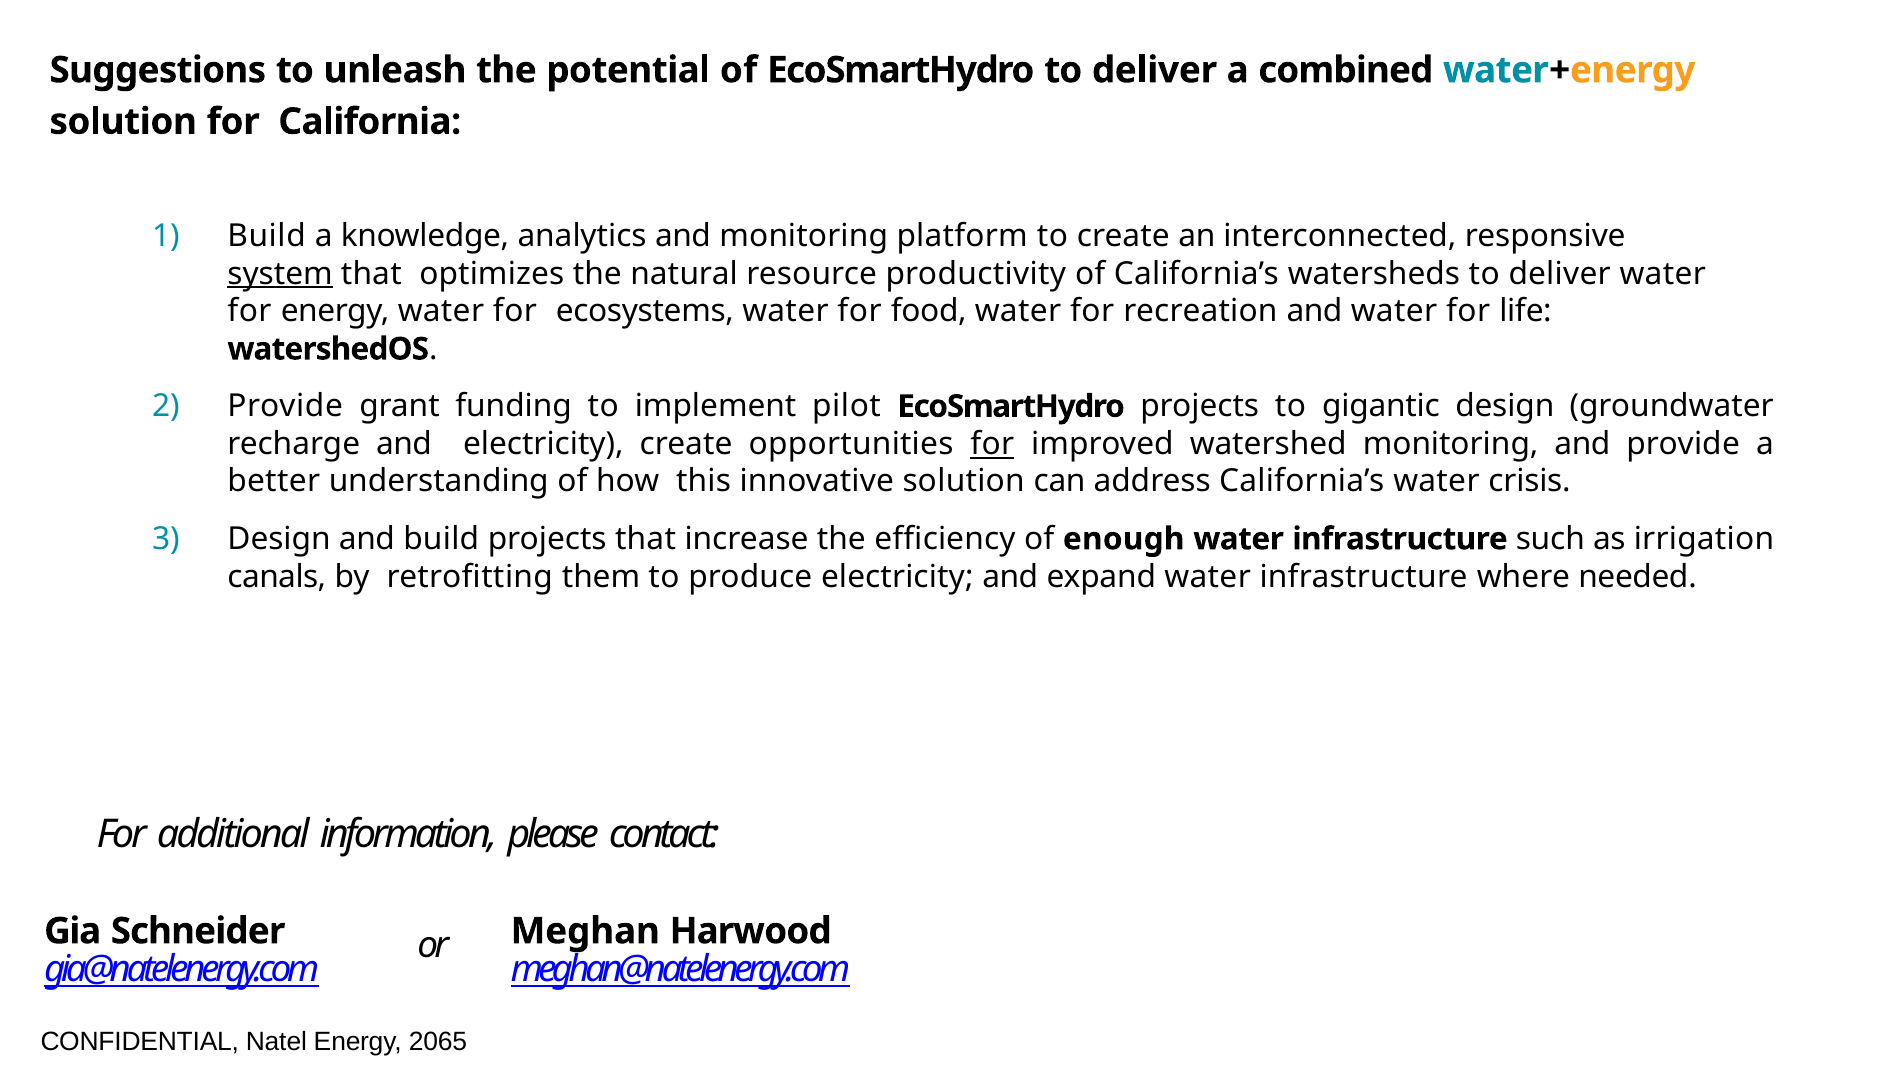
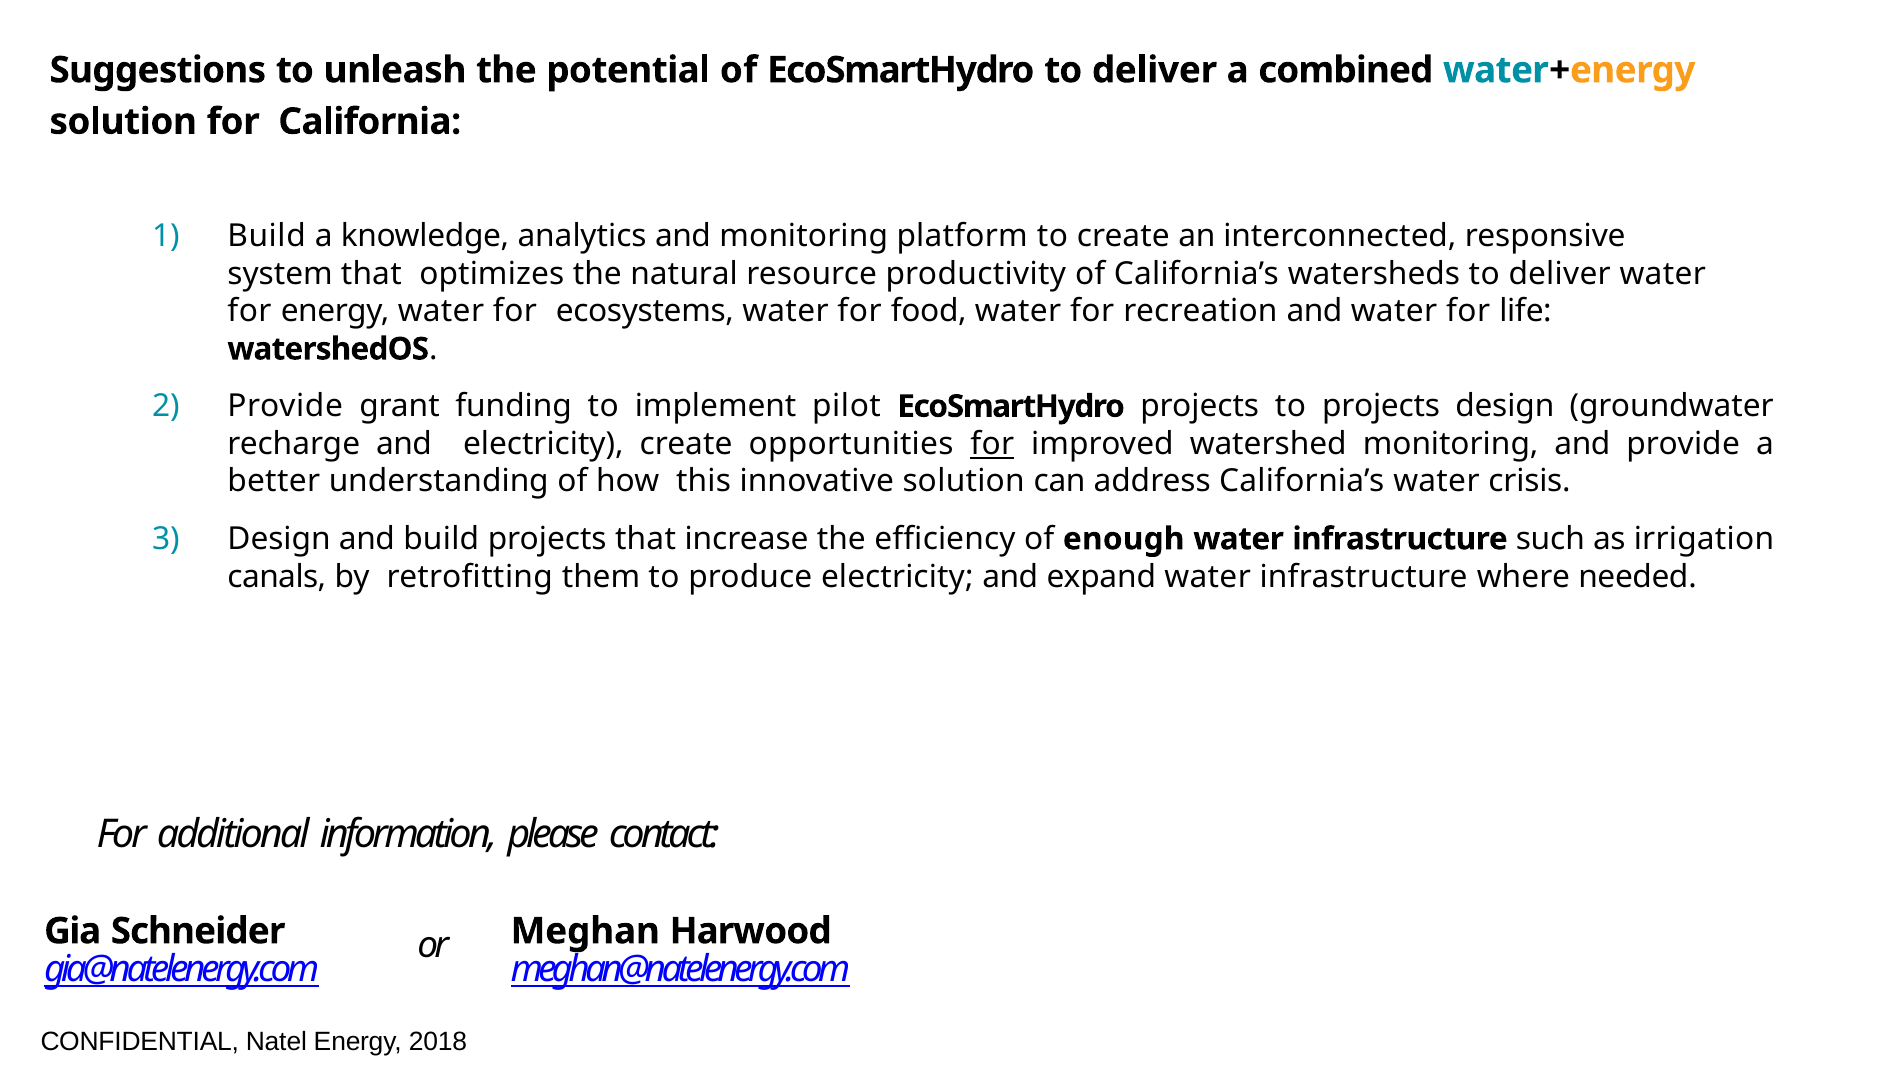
system underline: present -> none
to gigantic: gigantic -> projects
2065: 2065 -> 2018
